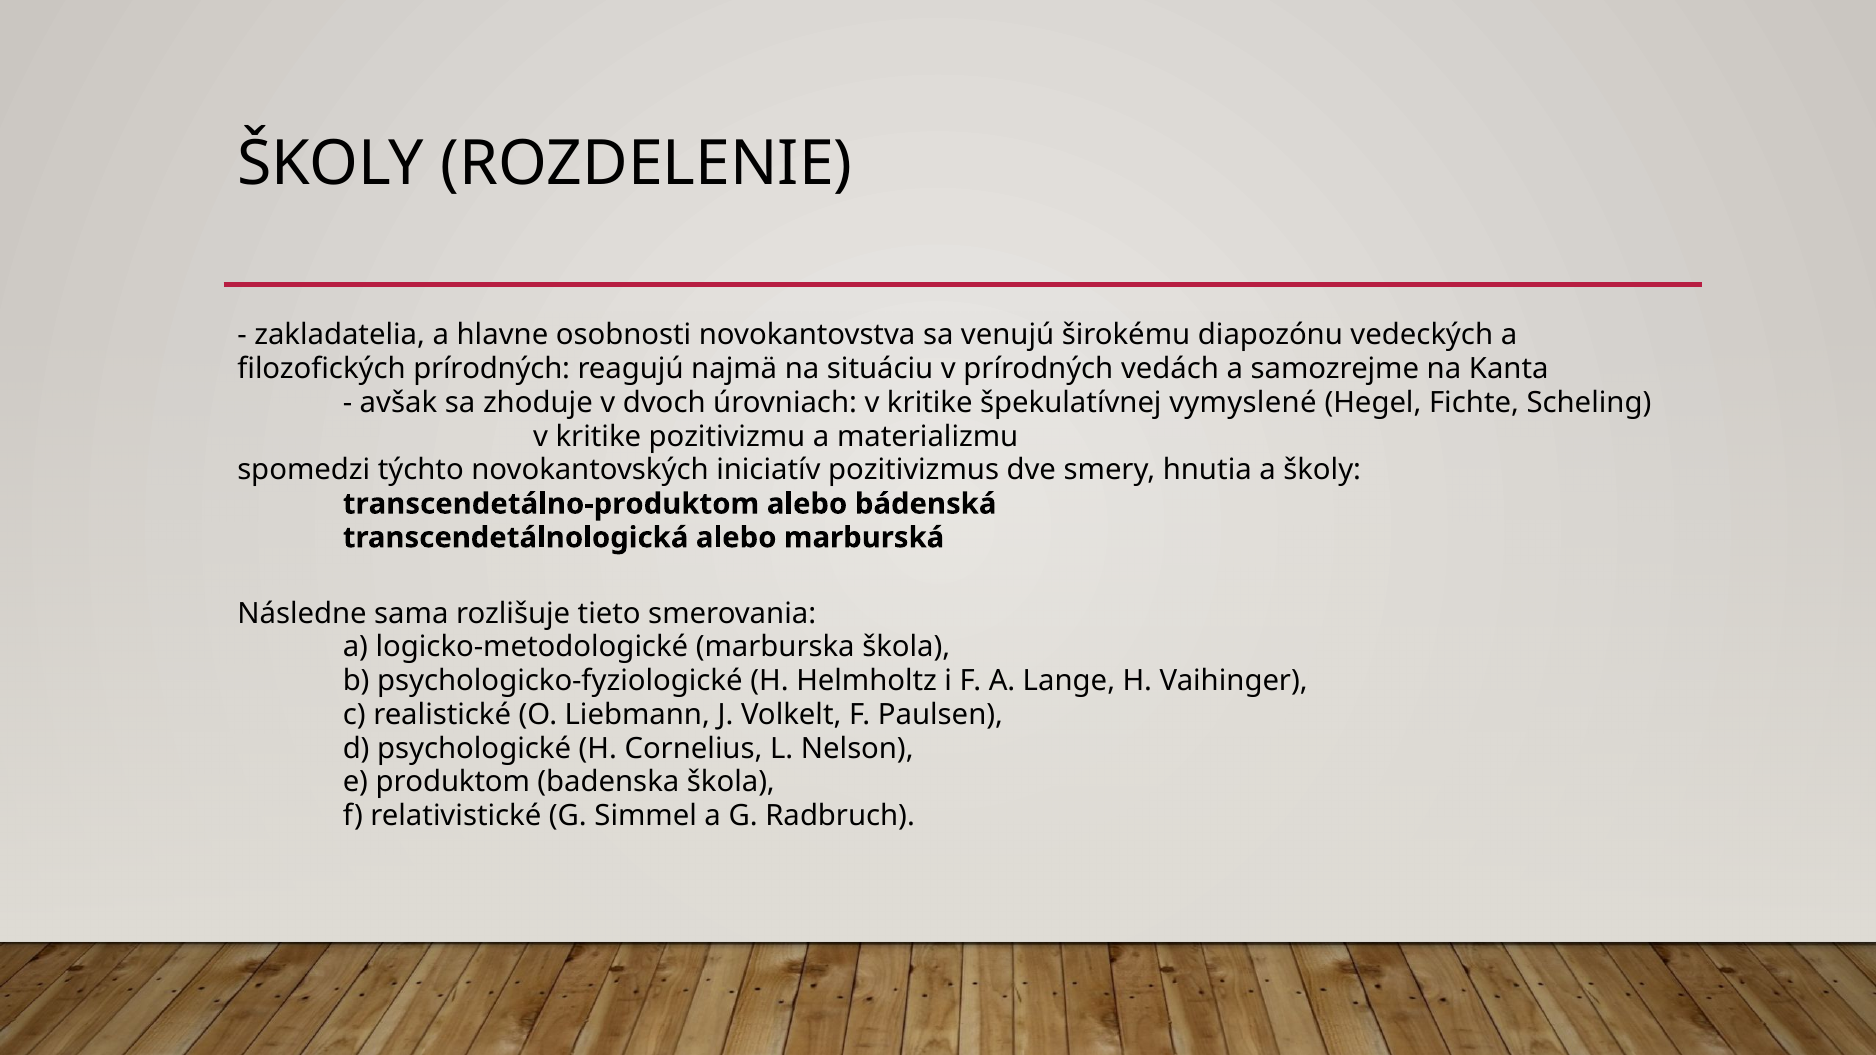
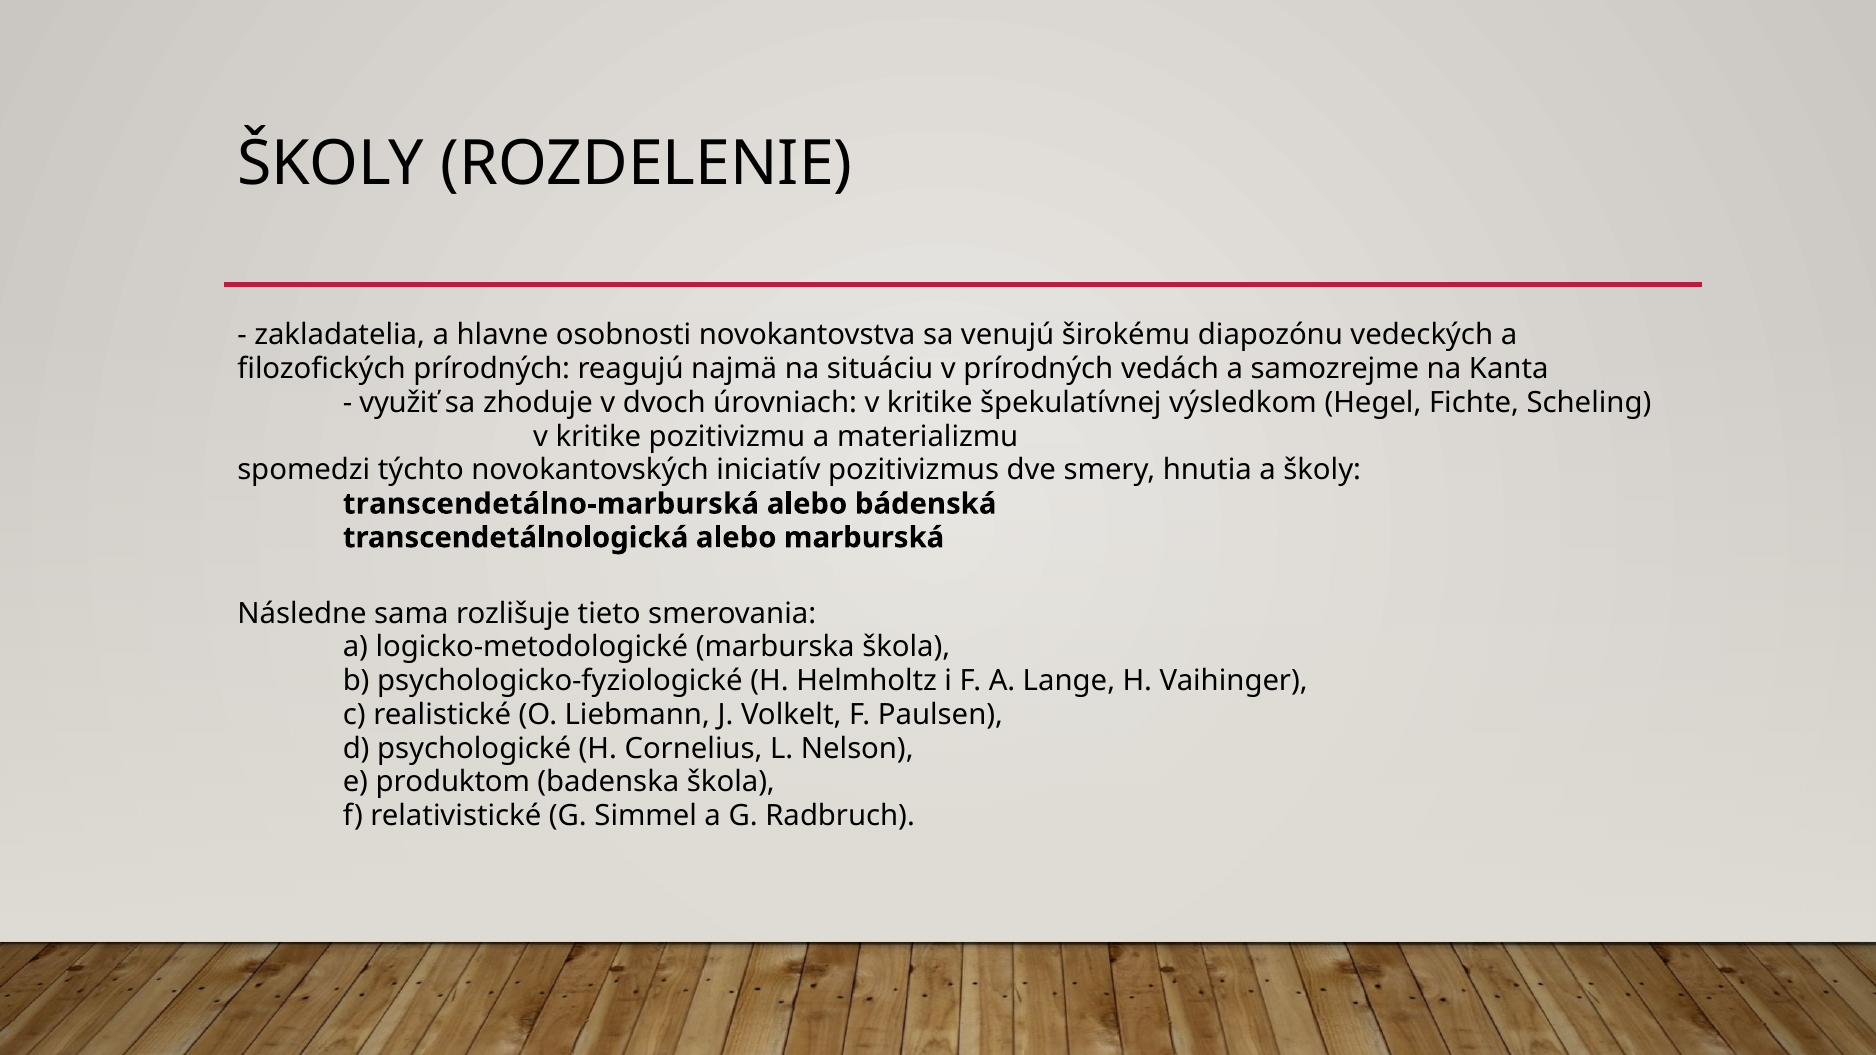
avšak: avšak -> využiť
vymyslené: vymyslené -> výsledkom
transcendetálno-produktom: transcendetálno-produktom -> transcendetálno-marburská
